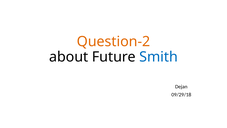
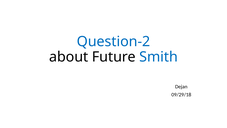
Question-2 colour: orange -> blue
